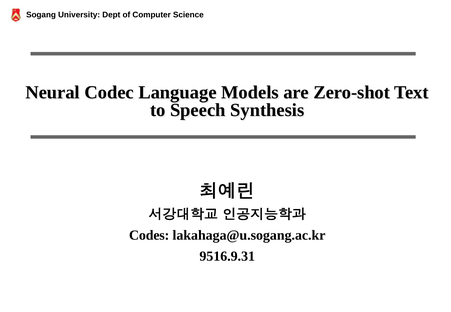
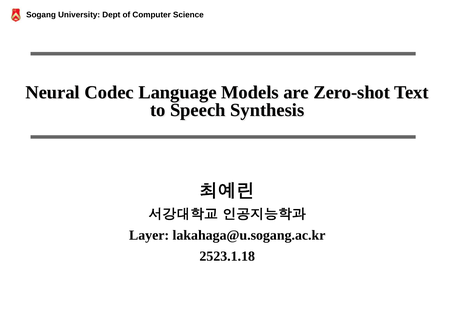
Codes: Codes -> Layer
9516.9.31: 9516.9.31 -> 2523.1.18
